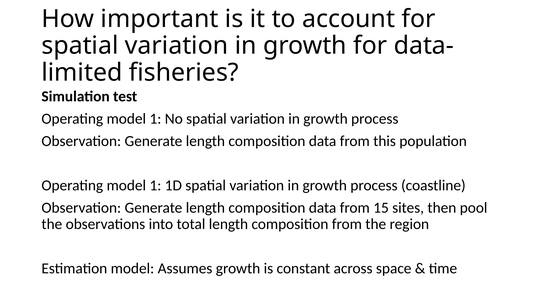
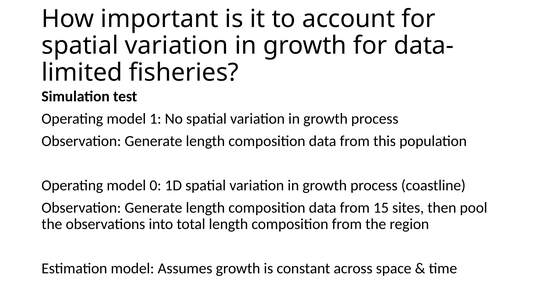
1 at (155, 185): 1 -> 0
